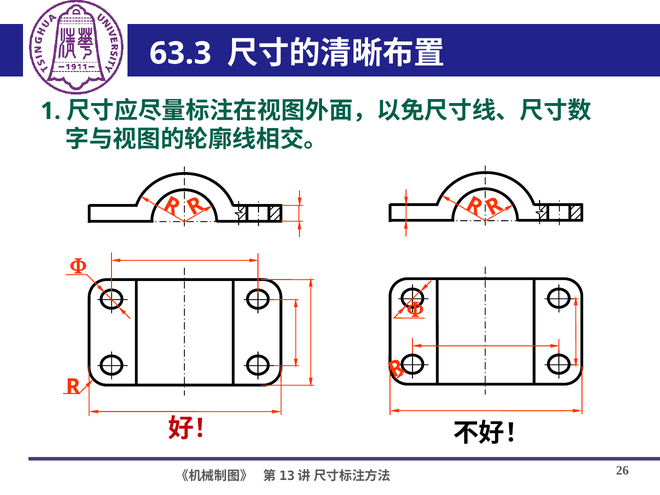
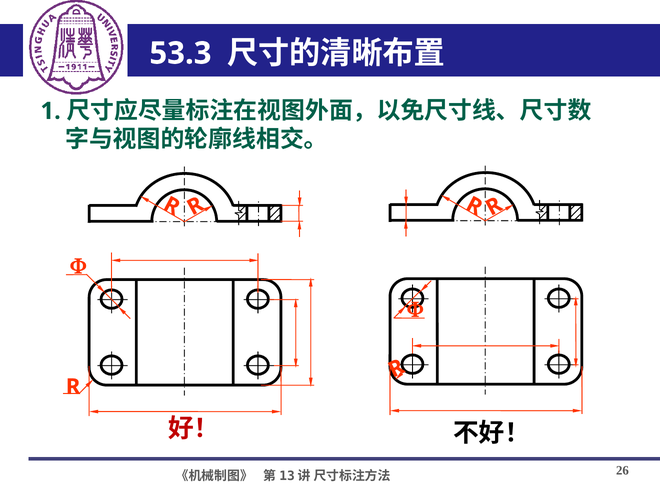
63.3: 63.3 -> 53.3
